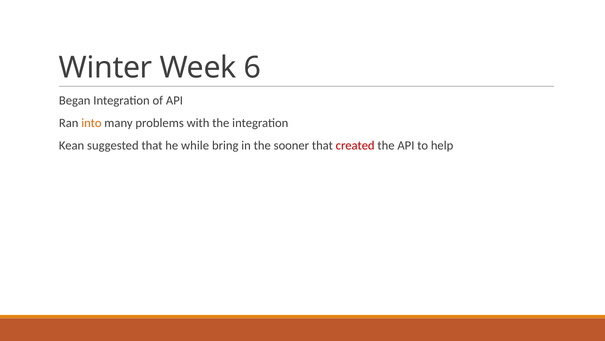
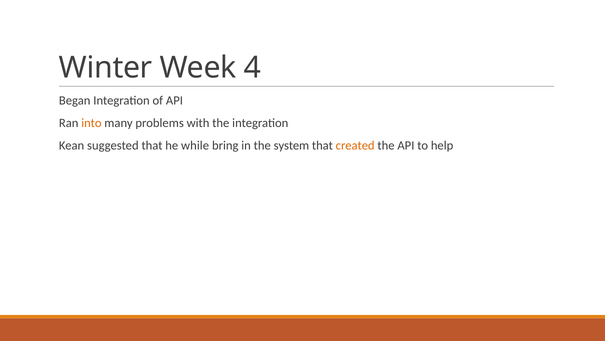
6: 6 -> 4
sooner: sooner -> system
created colour: red -> orange
